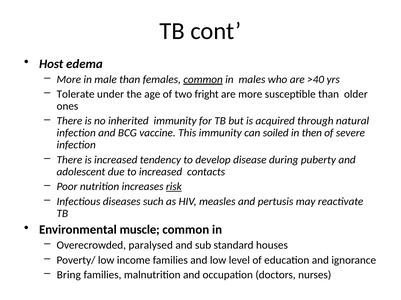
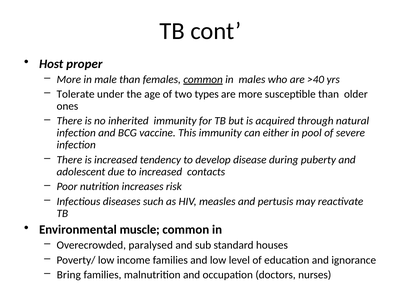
edema: edema -> proper
fright: fright -> types
soiled: soiled -> either
then: then -> pool
risk underline: present -> none
